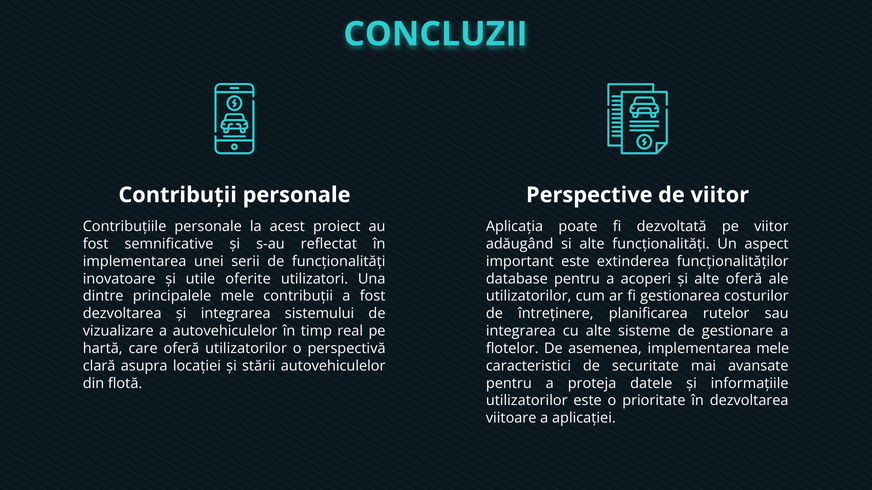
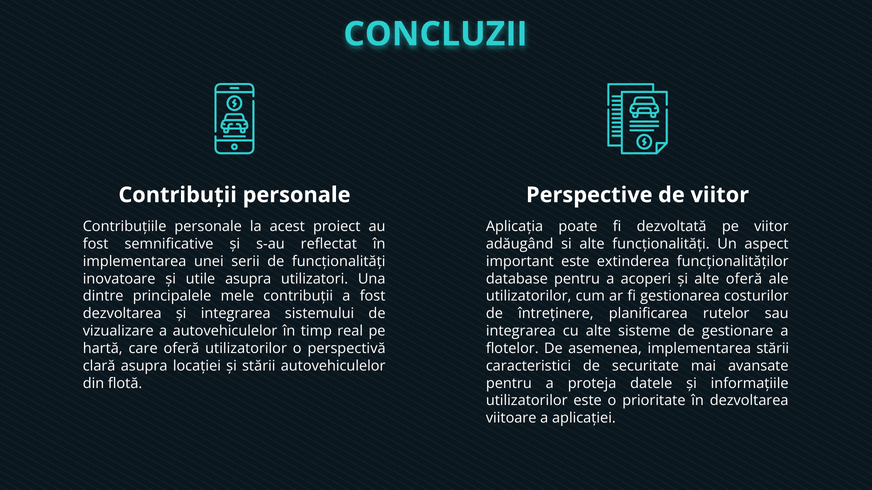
utile oferite: oferite -> asupra
implementarea mele: mele -> stării
